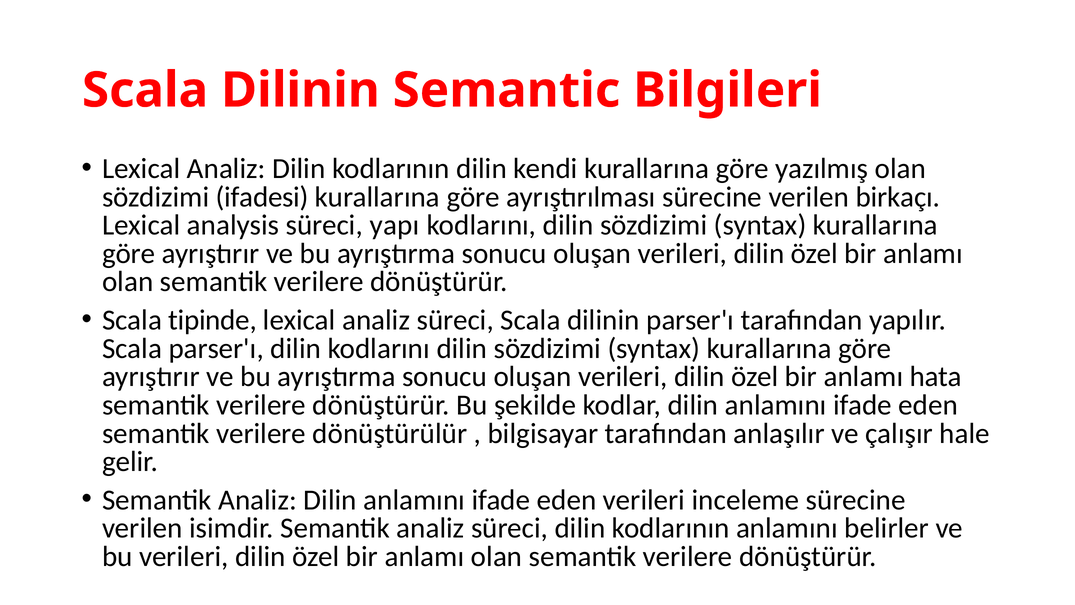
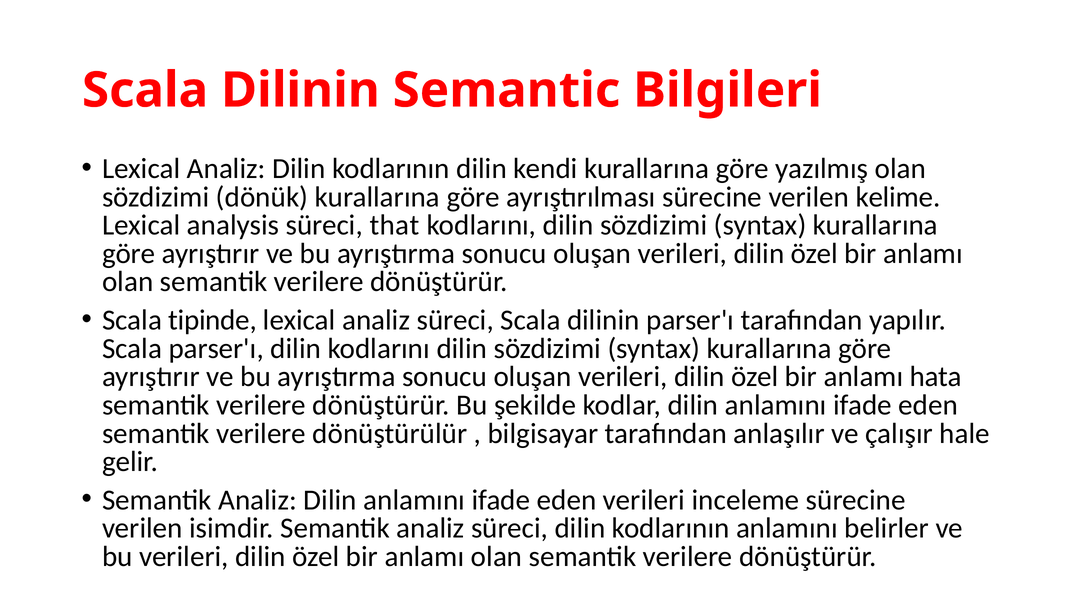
ifadesi: ifadesi -> dönük
birkaçı: birkaçı -> kelime
yapı: yapı -> that
